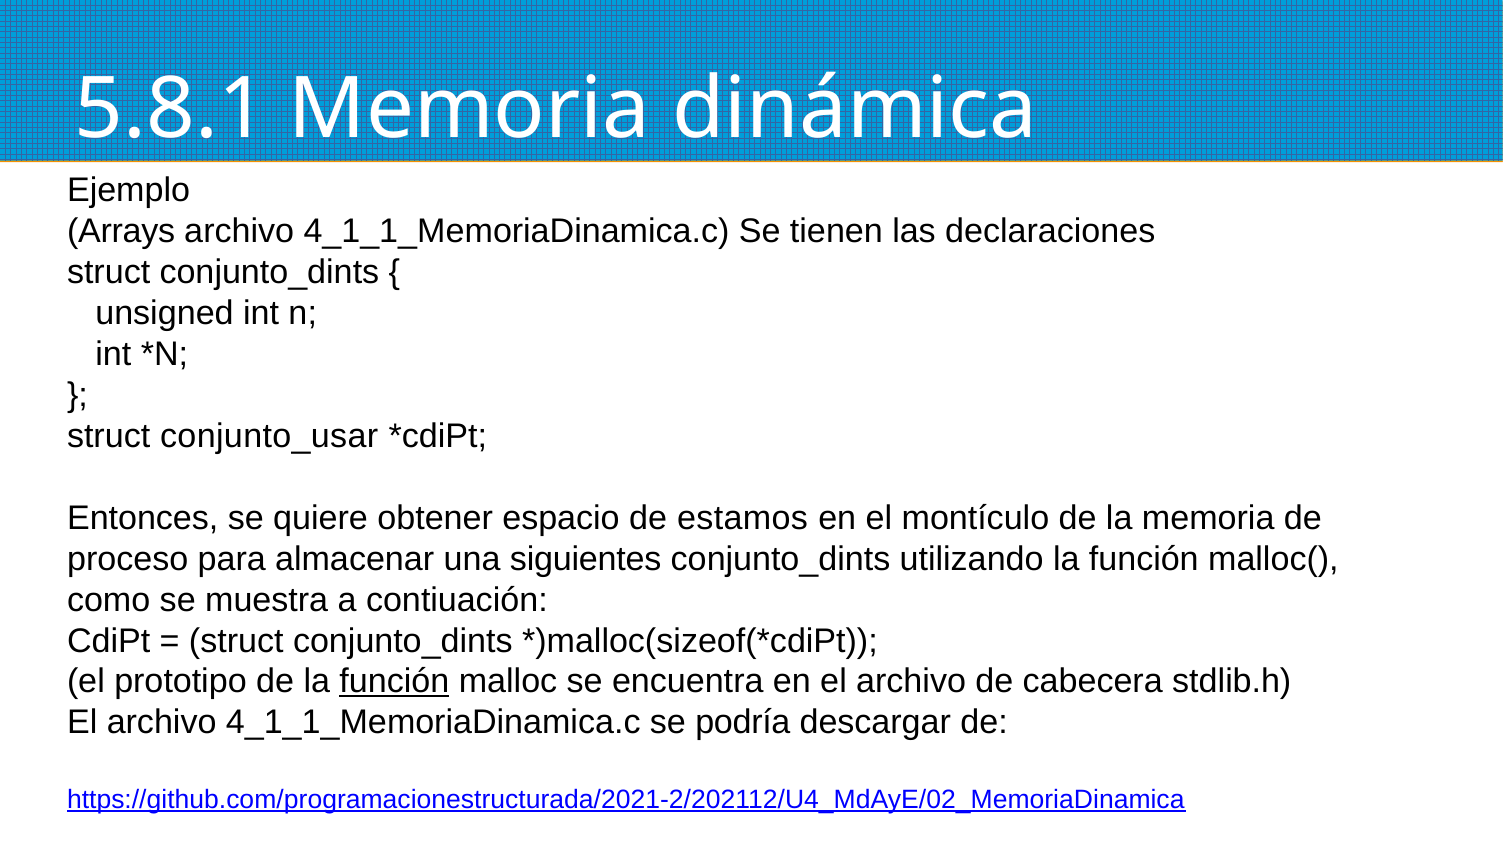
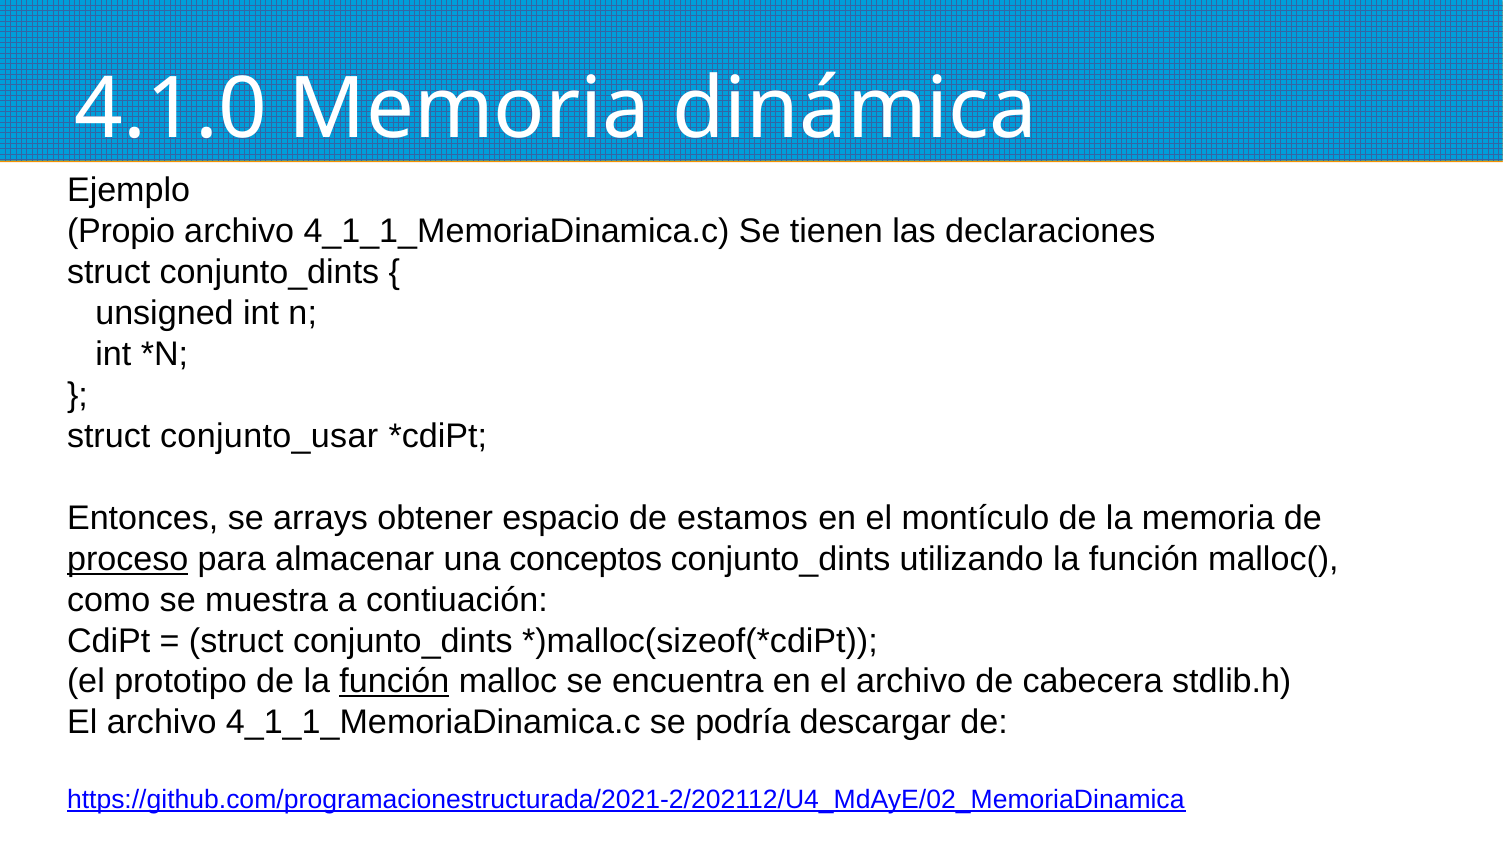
5.8.1: 5.8.1 -> 4.1.0
Arrays: Arrays -> Propio
quiere: quiere -> arrays
proceso underline: none -> present
siguientes: siguientes -> conceptos
